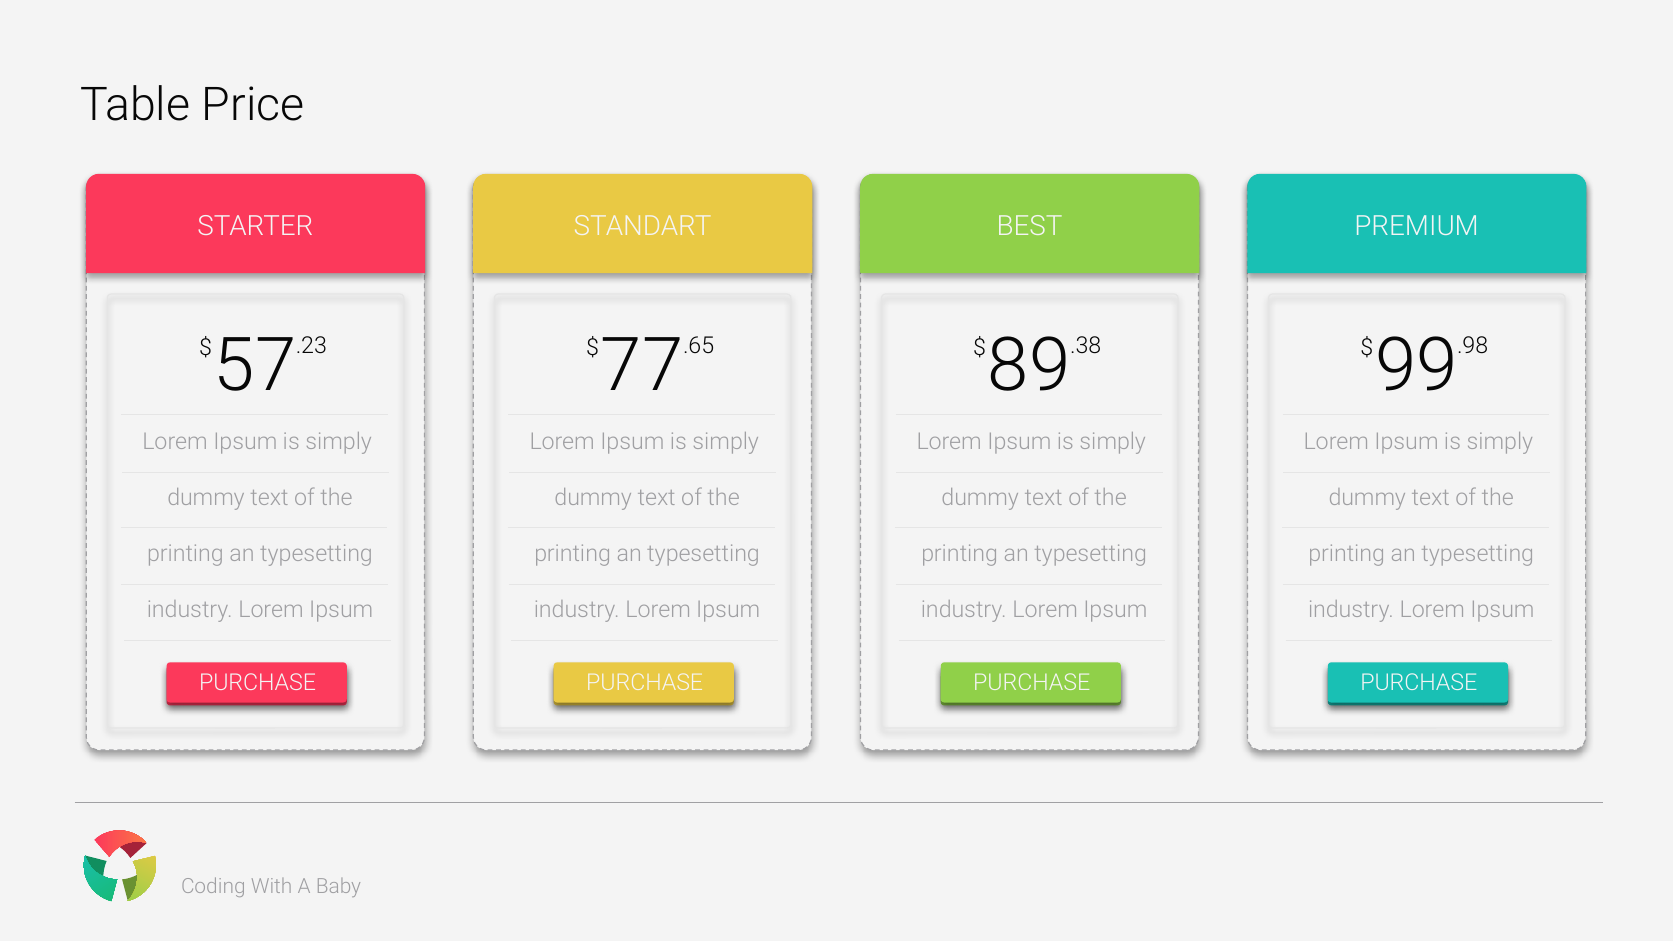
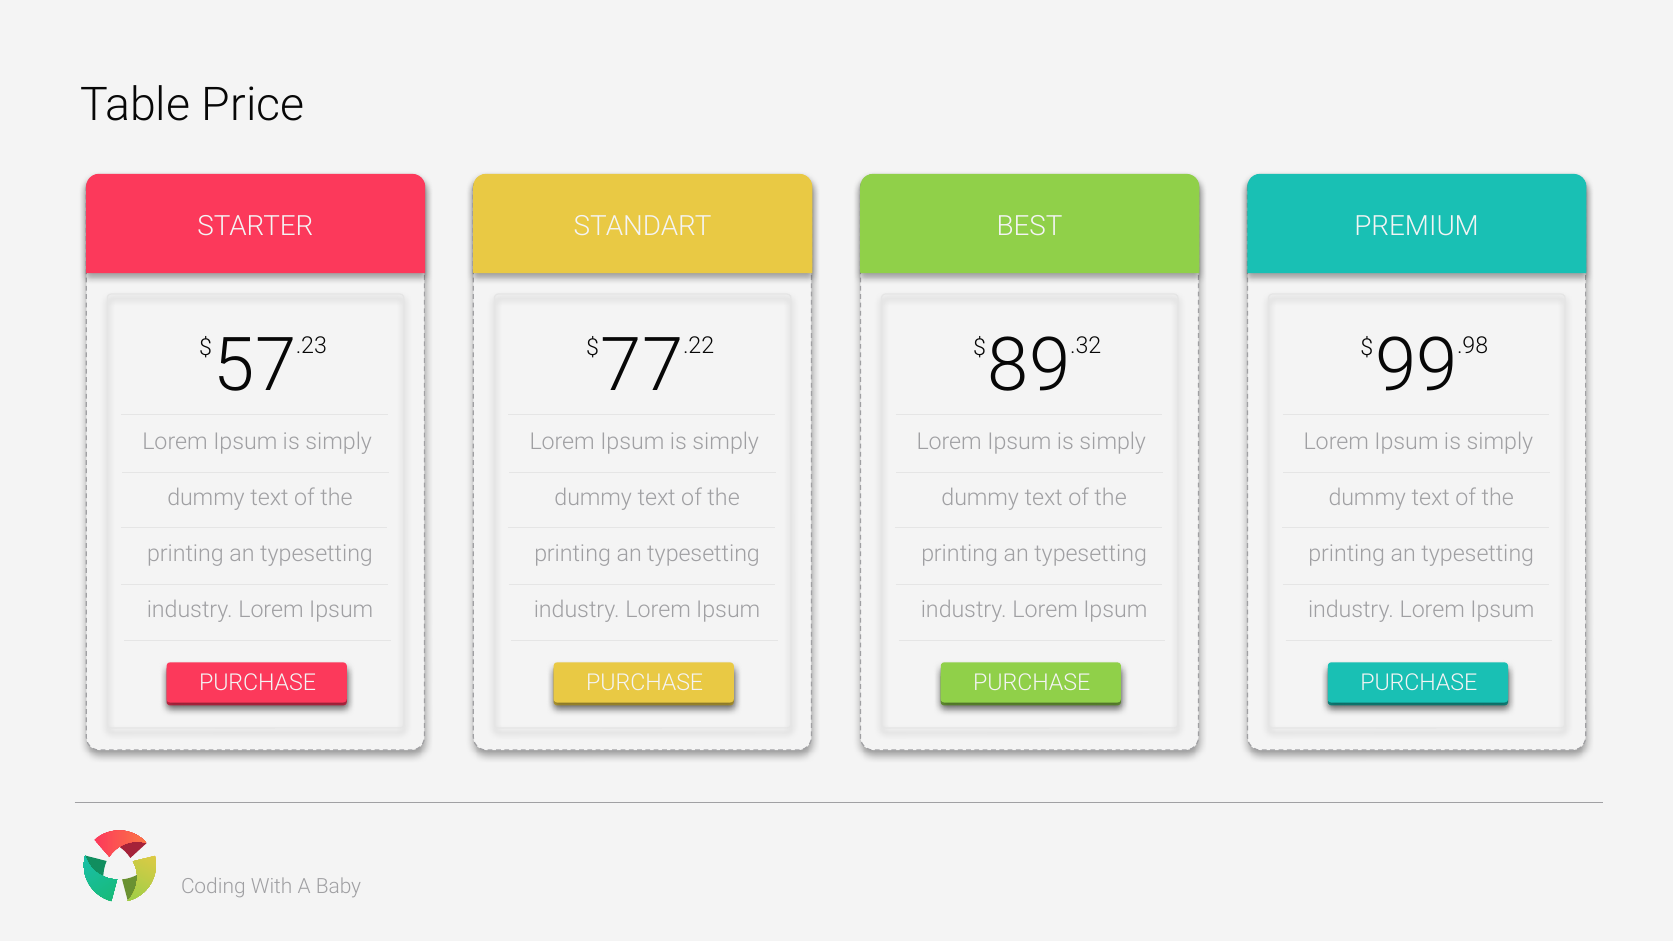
.65: .65 -> .22
.38: .38 -> .32
